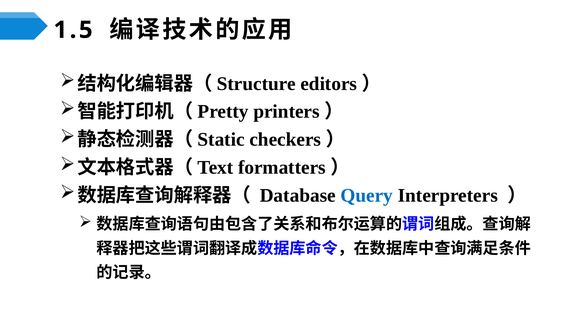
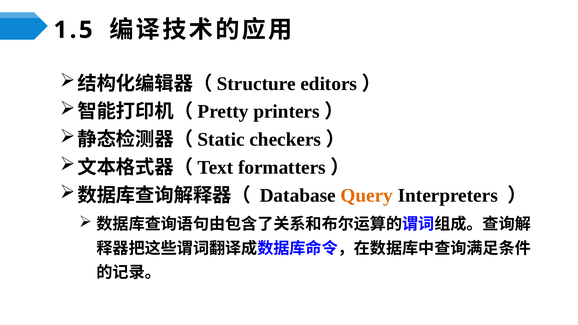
Query colour: blue -> orange
